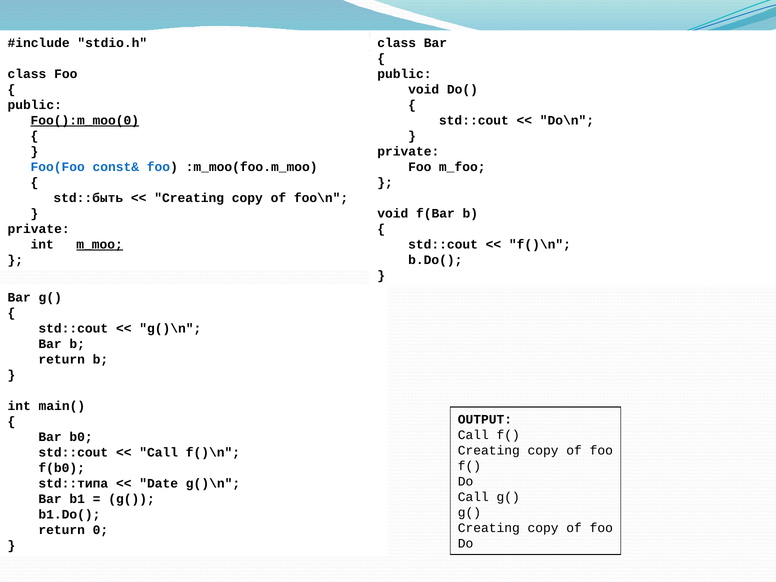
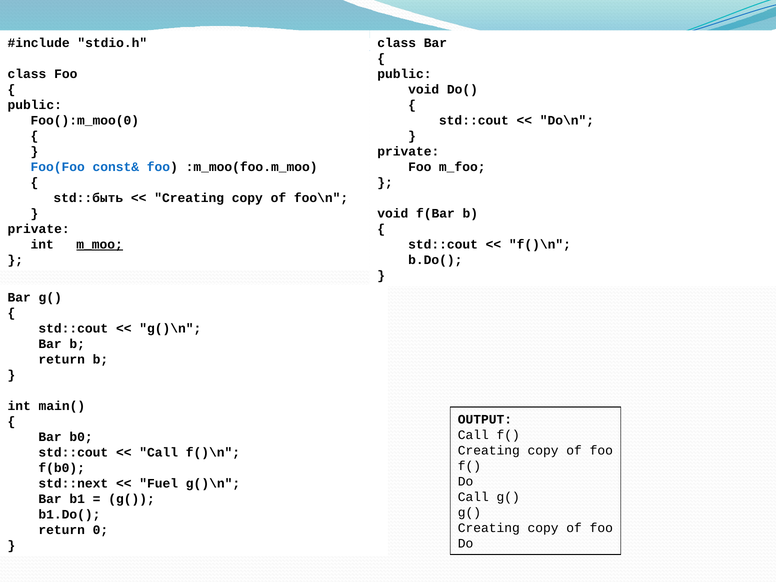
Foo():m_moo(0 underline: present -> none
std::типа: std::типа -> std::next
Date: Date -> Fuel
